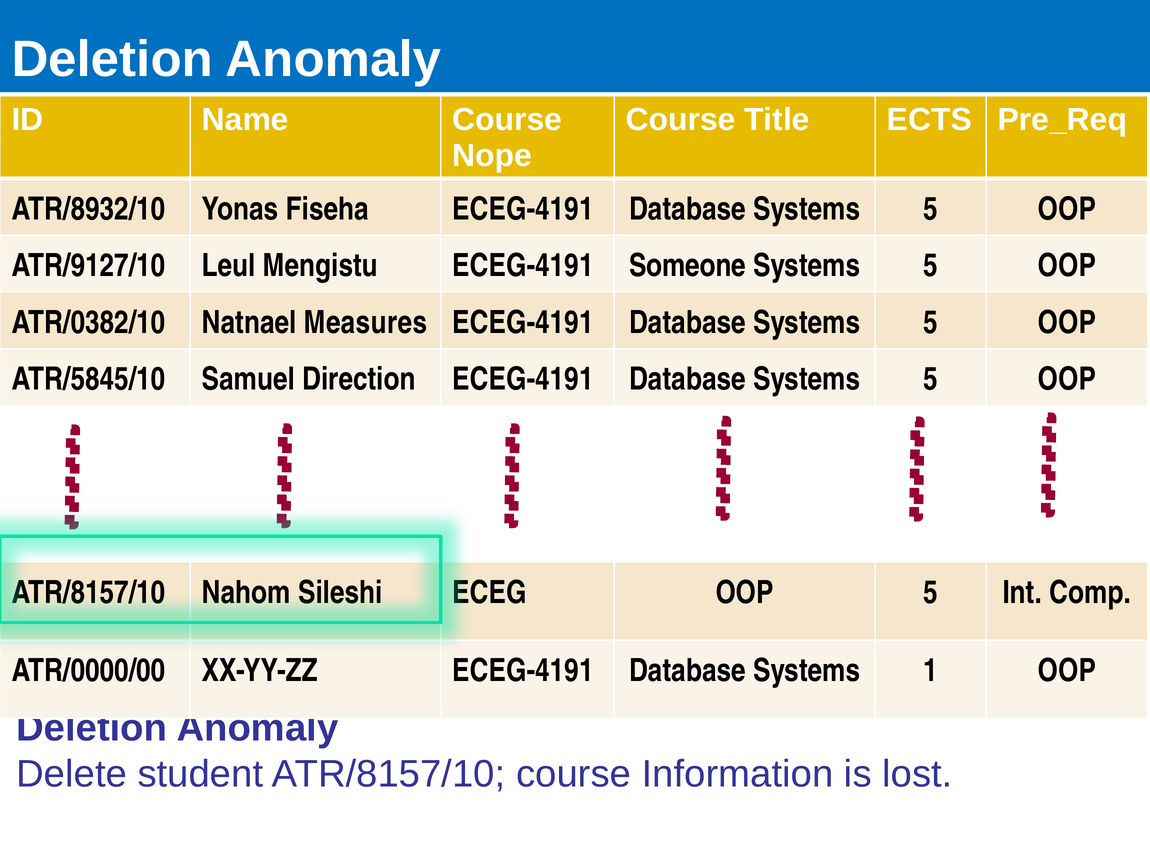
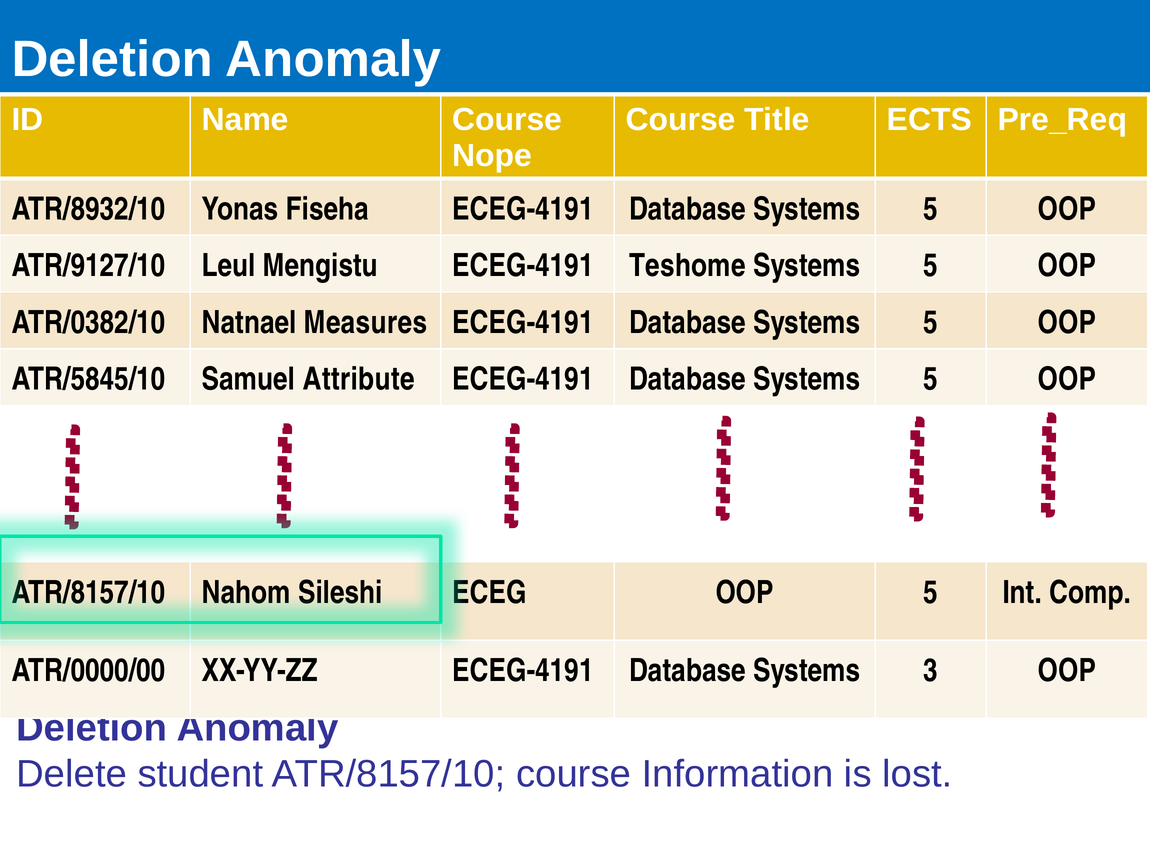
Someone: Someone -> Teshome
Direction: Direction -> Attribute
1: 1 -> 3
